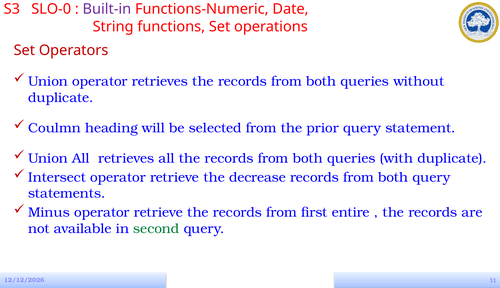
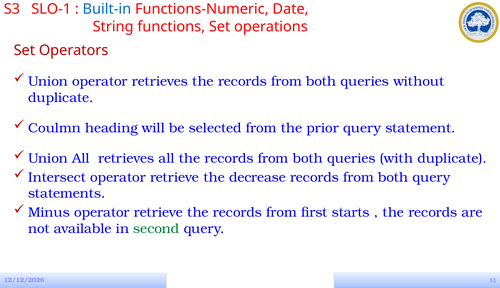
SLO-0: SLO-0 -> SLO-1
Built-in colour: purple -> blue
entire: entire -> starts
